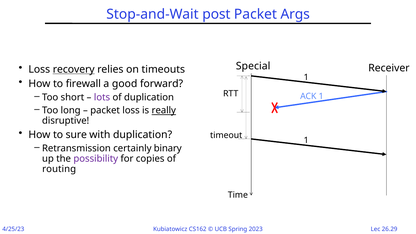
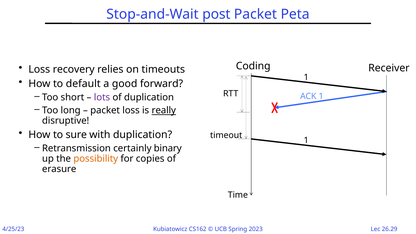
Args: Args -> Peta
Special: Special -> Coding
recovery underline: present -> none
firewall: firewall -> default
possibility colour: purple -> orange
routing: routing -> erasure
